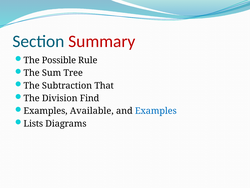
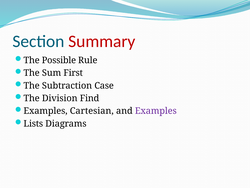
Tree: Tree -> First
That: That -> Case
Available: Available -> Cartesian
Examples at (156, 111) colour: blue -> purple
